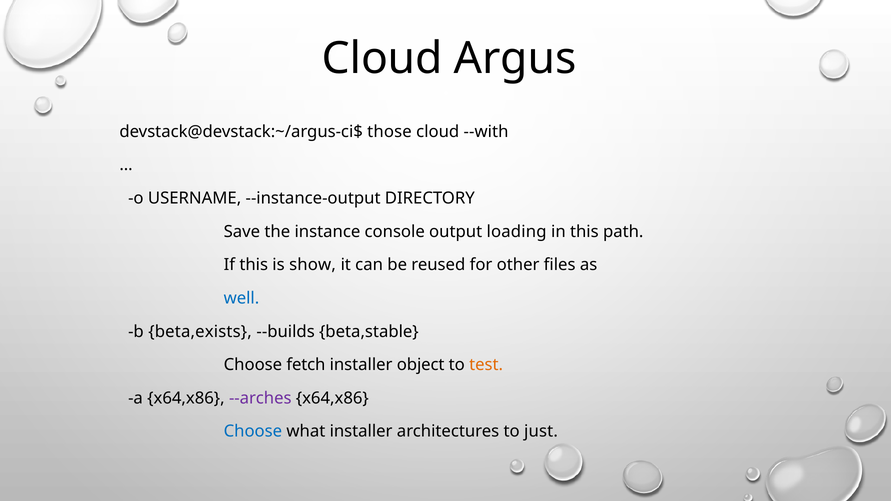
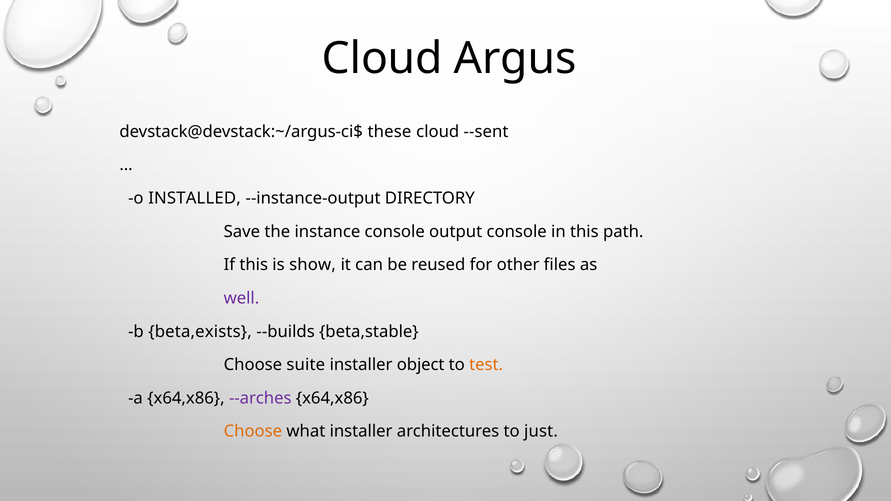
those: those -> these
--with: --with -> --sent
USERNAME: USERNAME -> INSTALLED
output loading: loading -> console
well colour: blue -> purple
fetch: fetch -> suite
Choose at (253, 432) colour: blue -> orange
